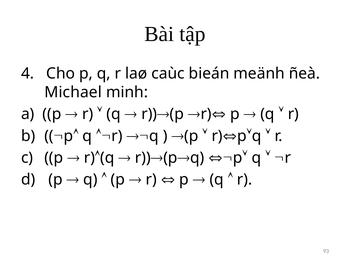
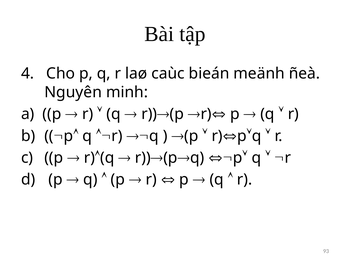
Michael: Michael -> Nguyên
